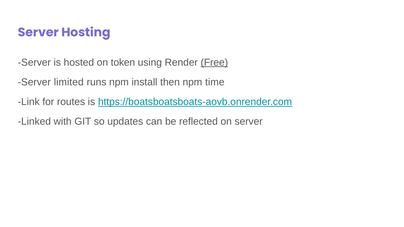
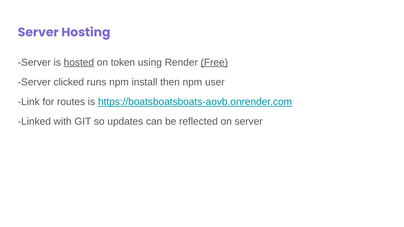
hosted underline: none -> present
limited: limited -> clicked
time: time -> user
